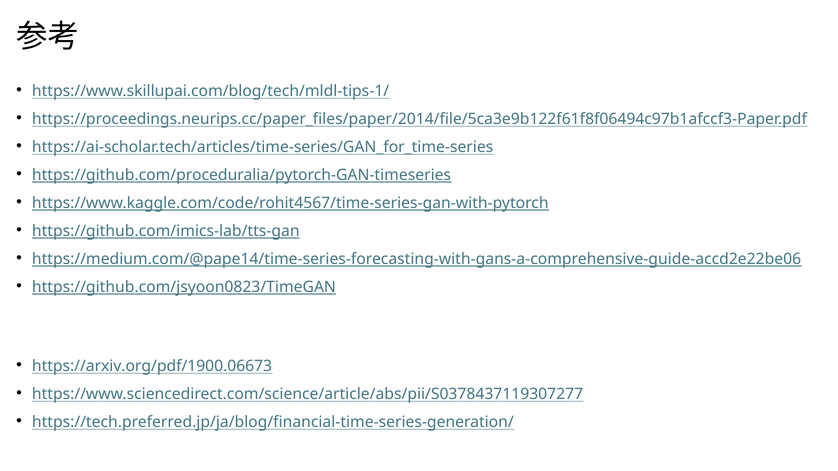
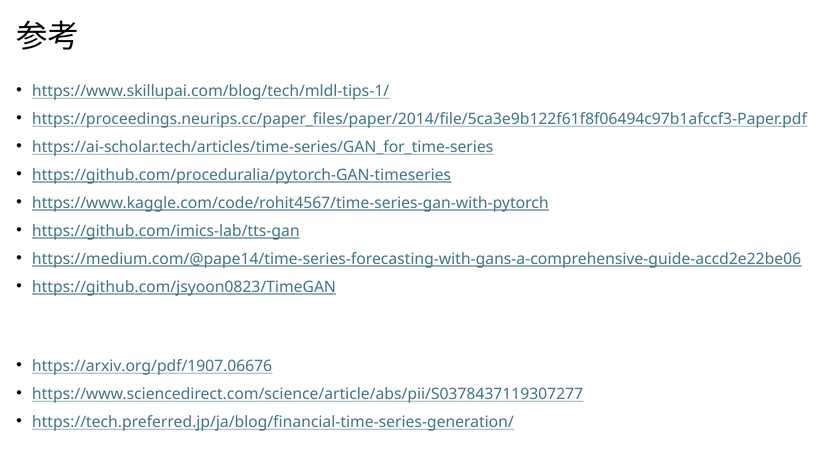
https://arxiv.org/pdf/1900.06673: https://arxiv.org/pdf/1900.06673 -> https://arxiv.org/pdf/1907.06676
